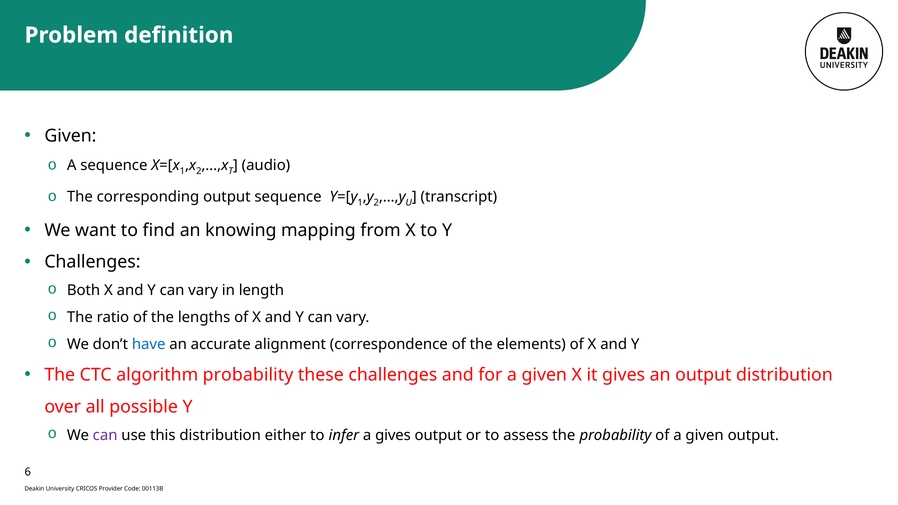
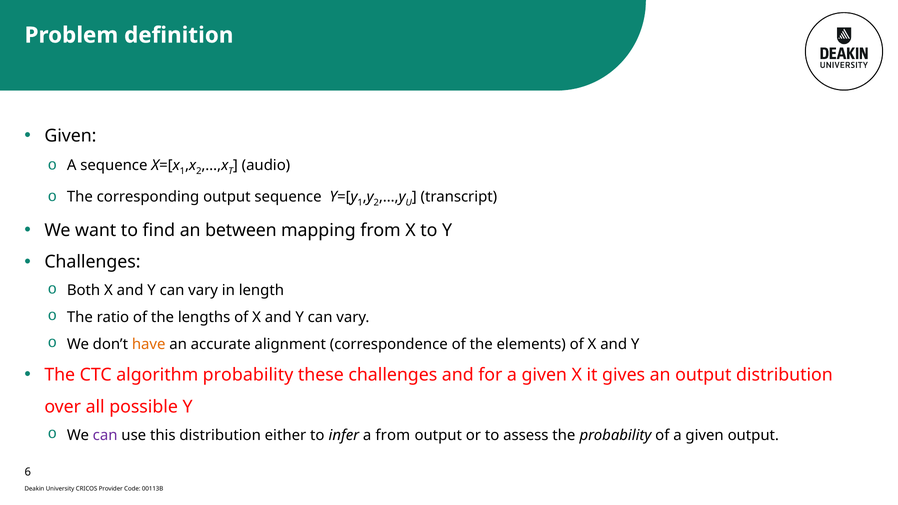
knowing: knowing -> between
have colour: blue -> orange
a gives: gives -> from
